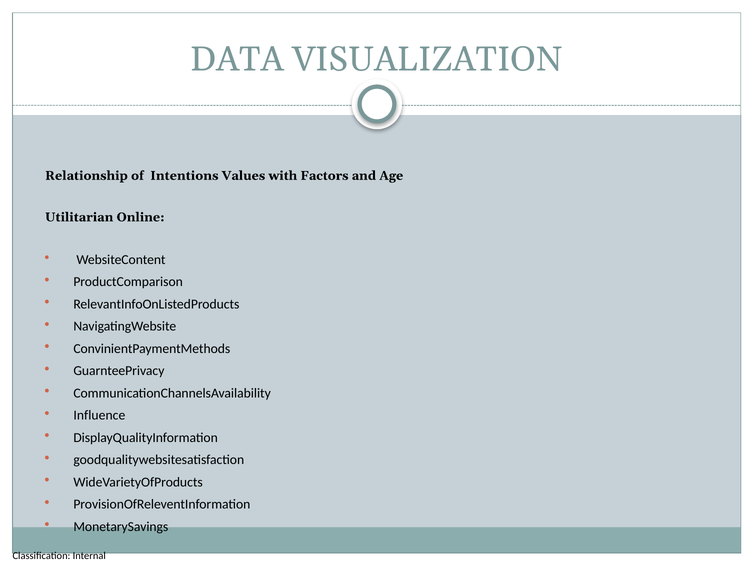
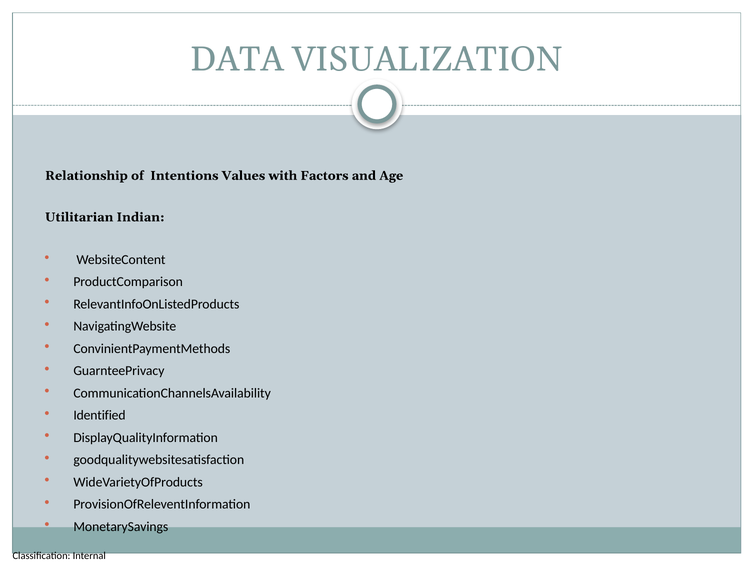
Online: Online -> Indian
Influence: Influence -> Identified
